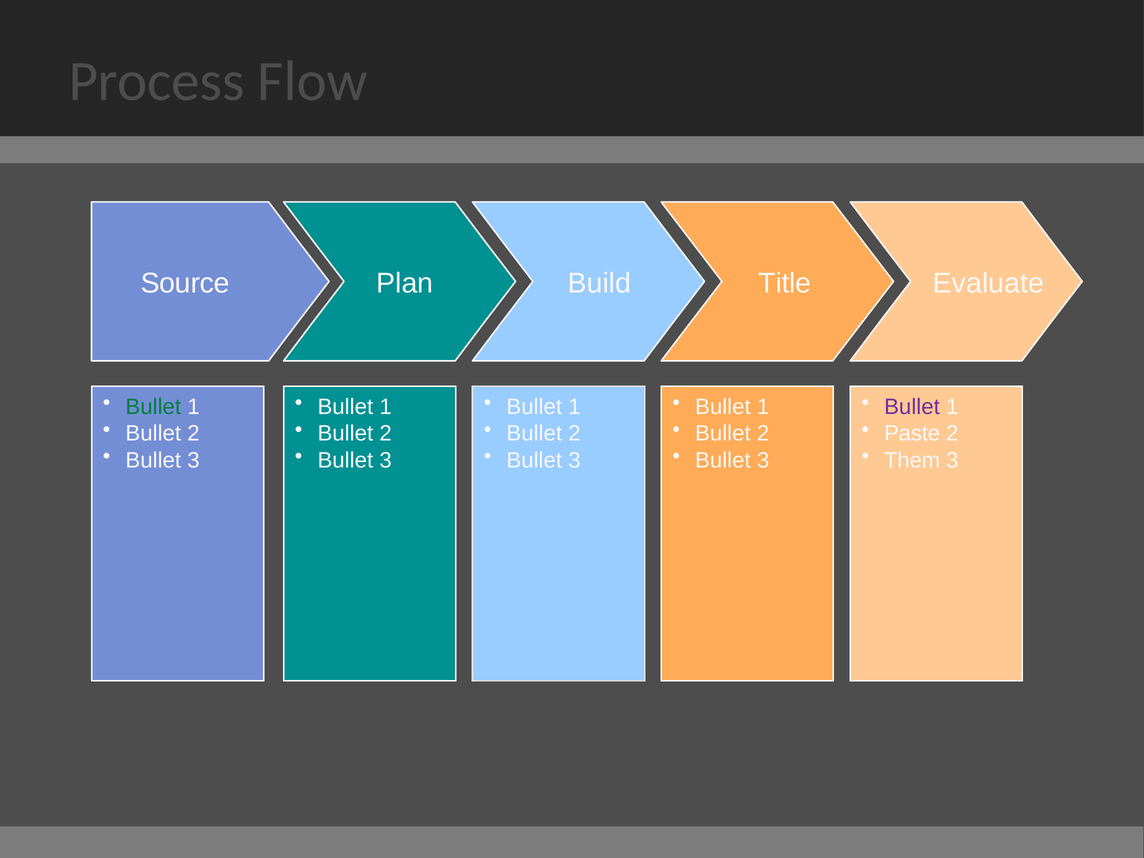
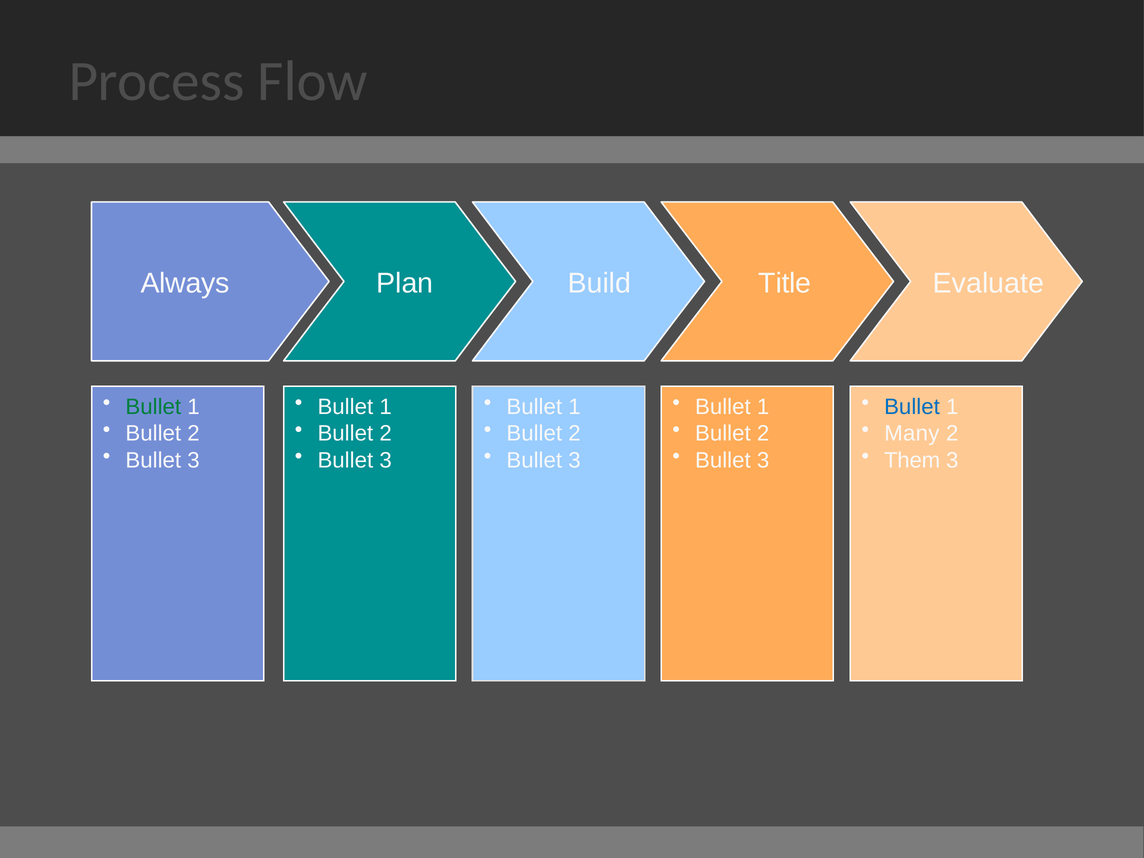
Source: Source -> Always
Bullet at (912, 407) colour: purple -> blue
Paste: Paste -> Many
